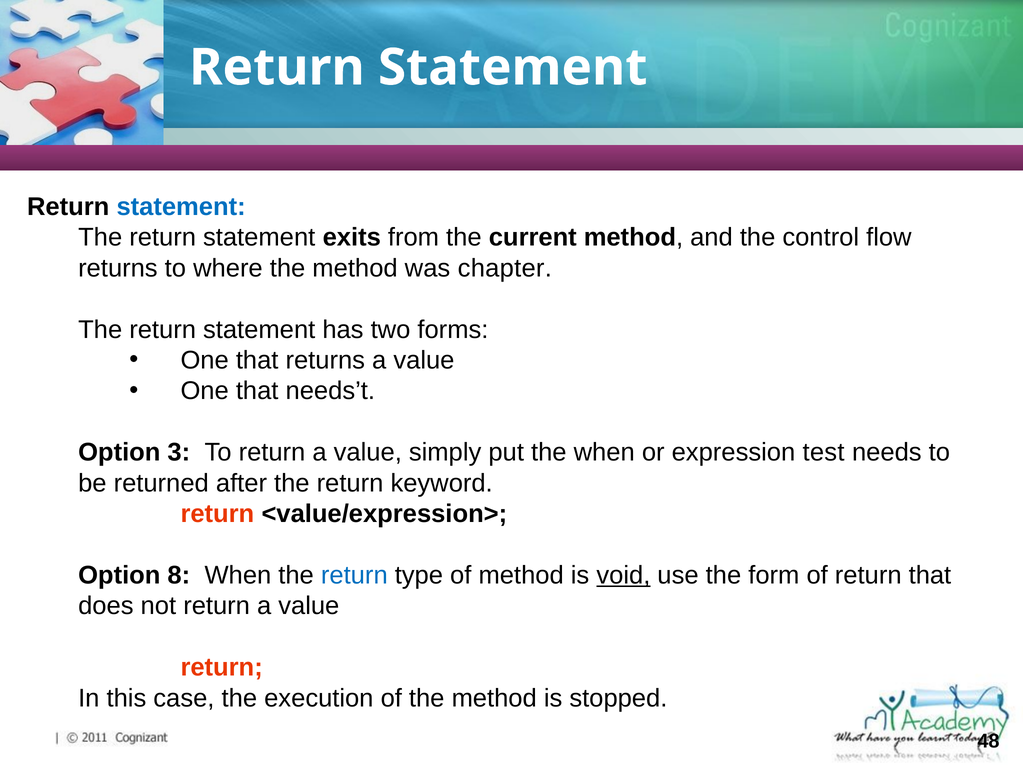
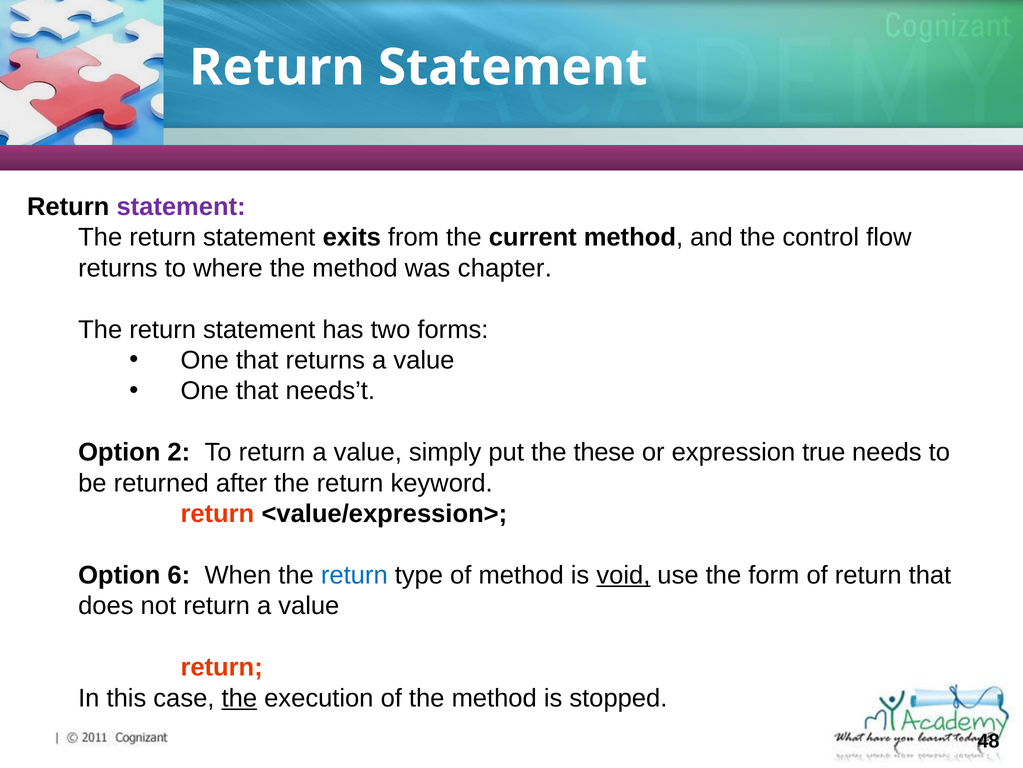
statement at (181, 206) colour: blue -> purple
3: 3 -> 2
the when: when -> these
test: test -> true
8: 8 -> 6
the at (239, 698) underline: none -> present
